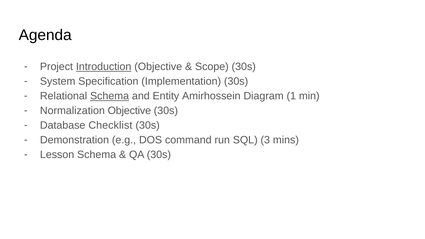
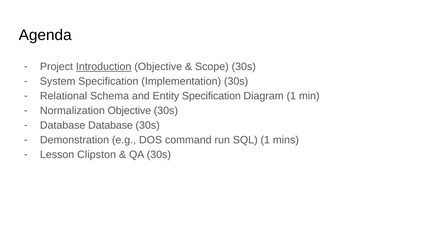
Schema at (110, 96) underline: present -> none
Entity Amirhossein: Amirhossein -> Specification
Database Checklist: Checklist -> Database
SQL 3: 3 -> 1
Lesson Schema: Schema -> Clipston
